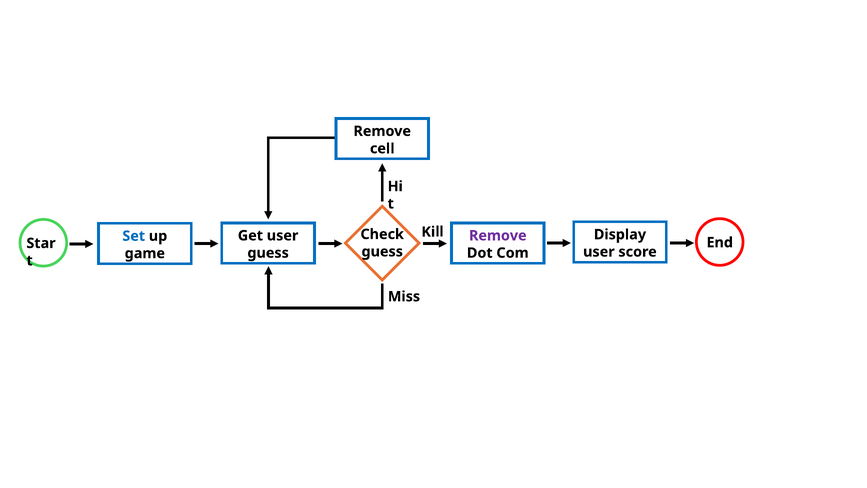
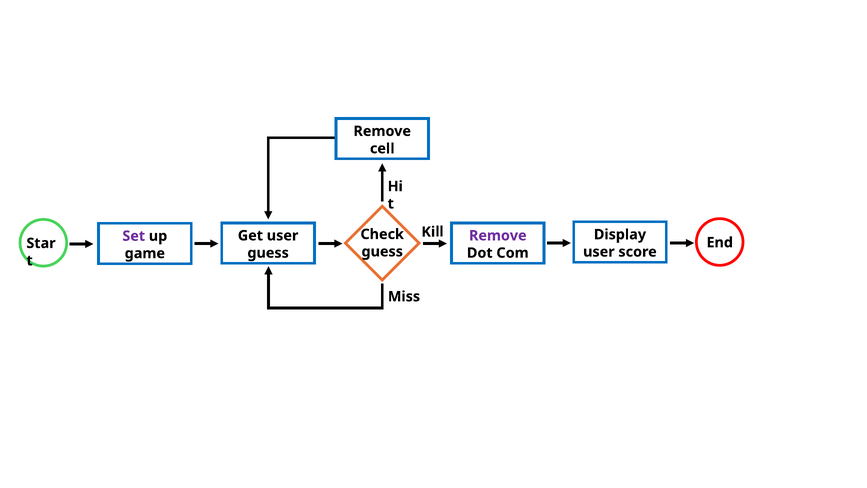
Set colour: blue -> purple
